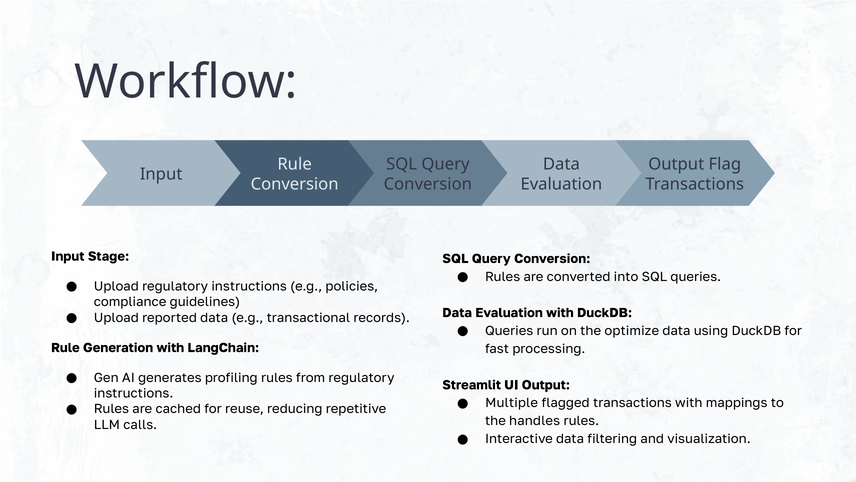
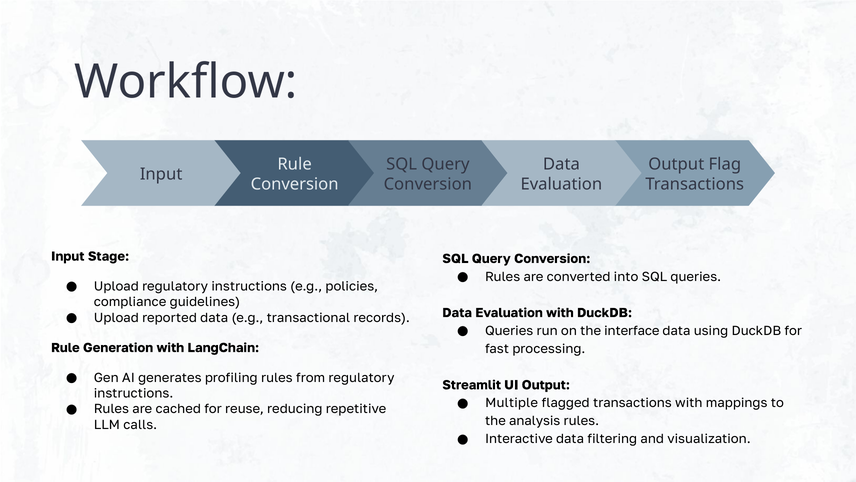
optimize: optimize -> interface
handles: handles -> analysis
